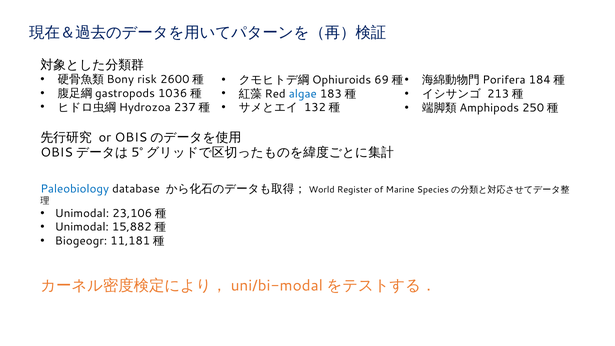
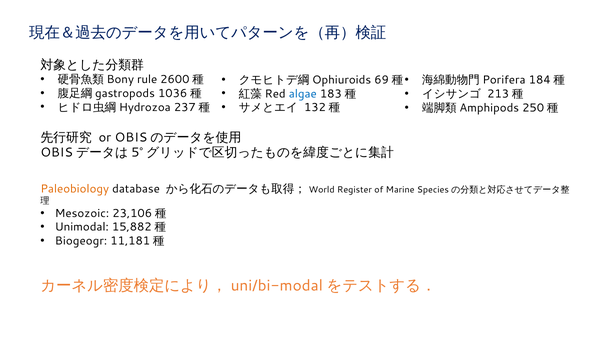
risk: risk -> rule
Paleobiology colour: blue -> orange
Unimodal at (82, 213): Unimodal -> Mesozoic
